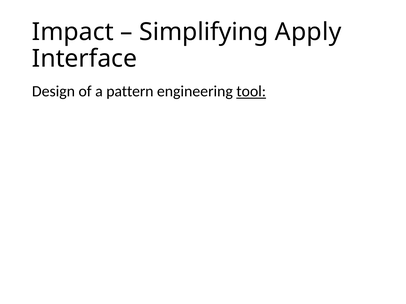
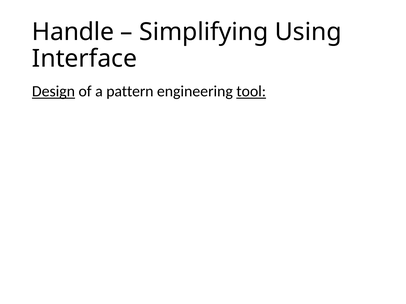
Impact: Impact -> Handle
Apply: Apply -> Using
Design underline: none -> present
